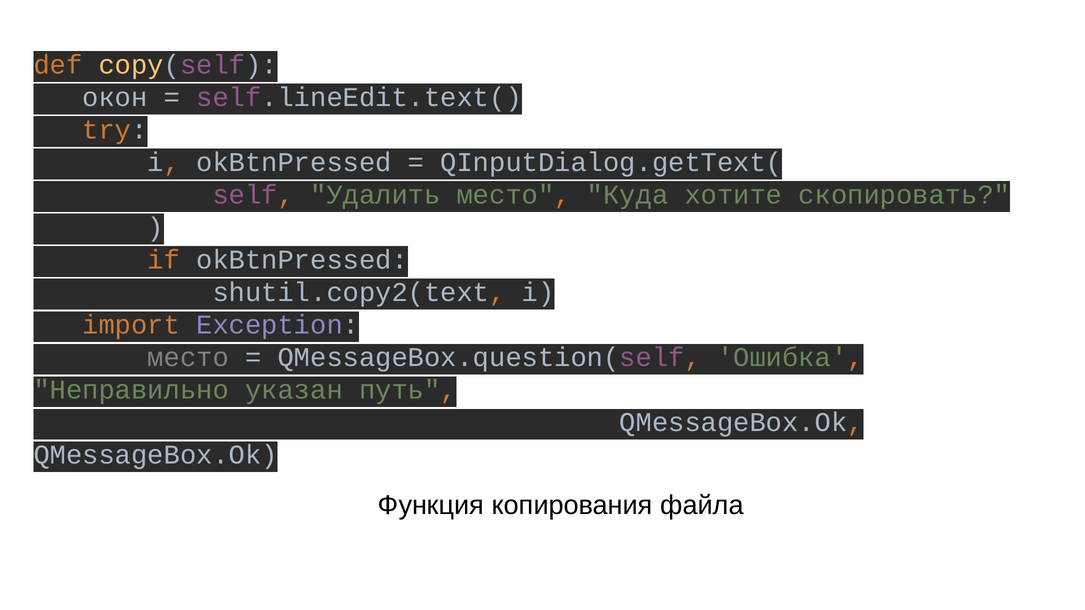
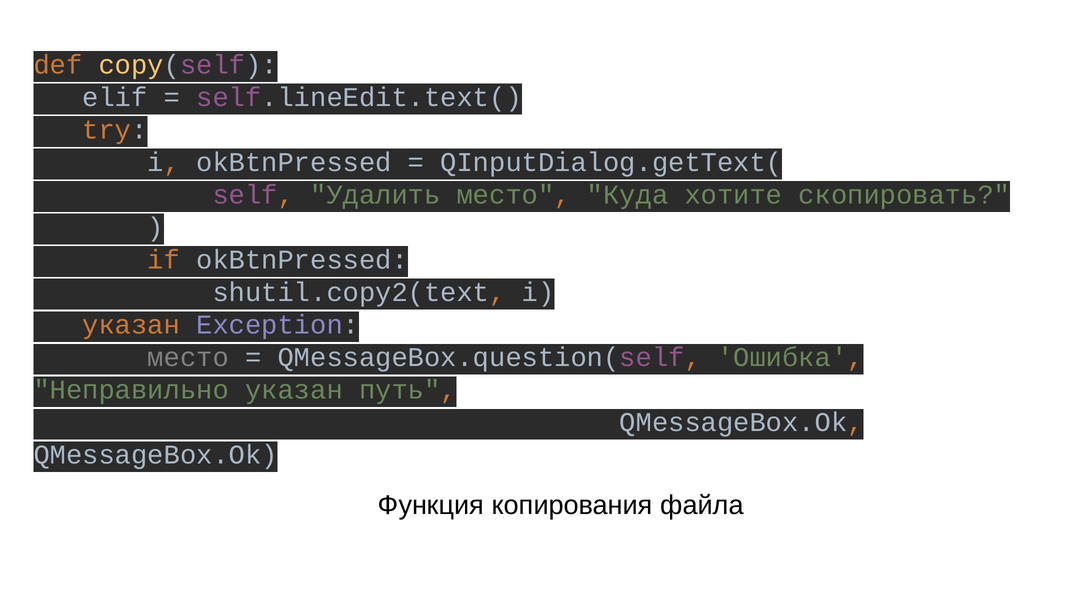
окон: окон -> elif
import at (131, 325): import -> указан
